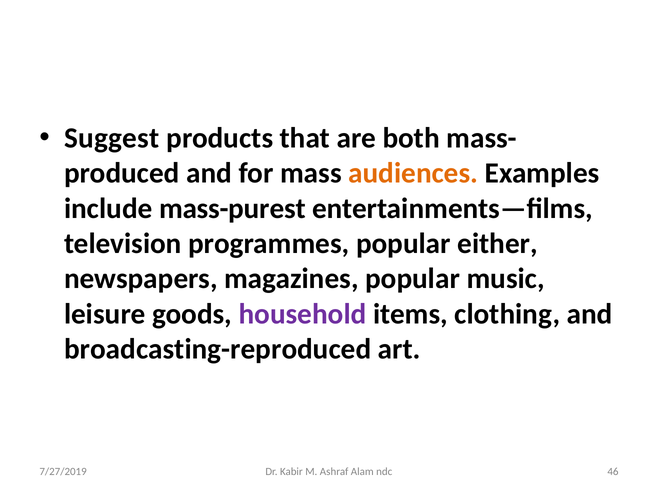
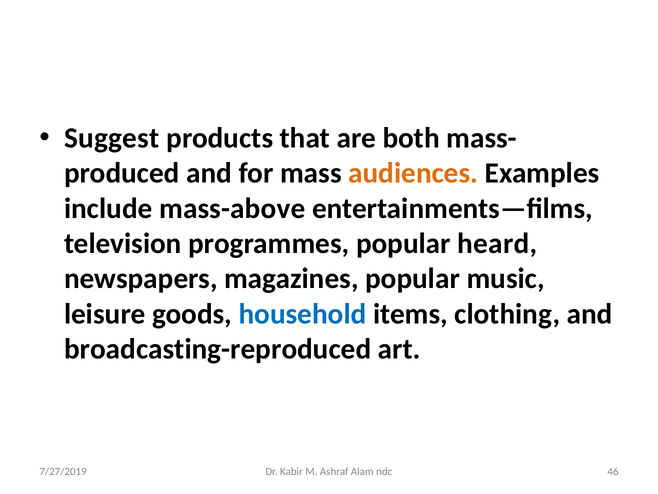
mass-purest: mass-purest -> mass-above
either: either -> heard
household colour: purple -> blue
